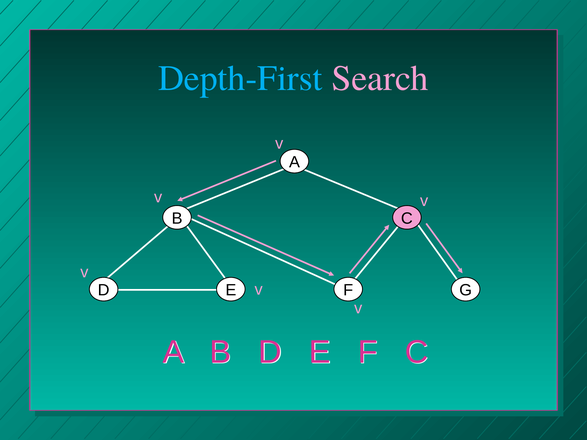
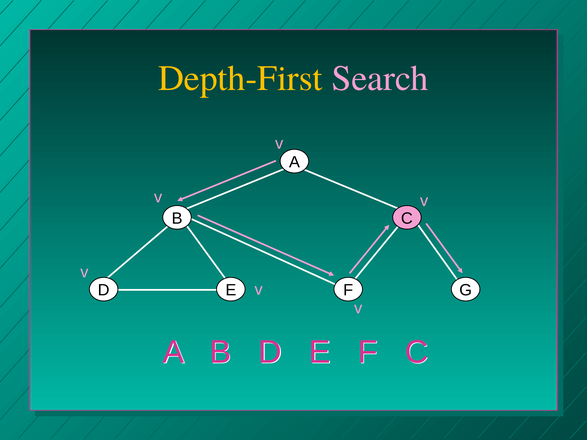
Depth-First colour: light blue -> yellow
